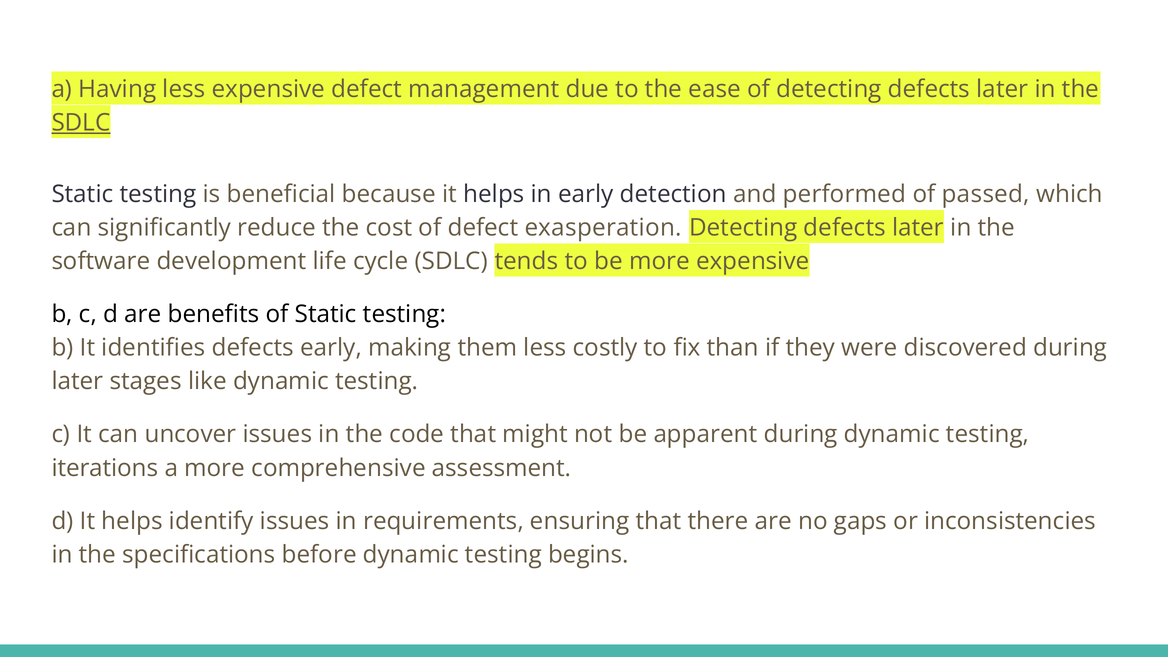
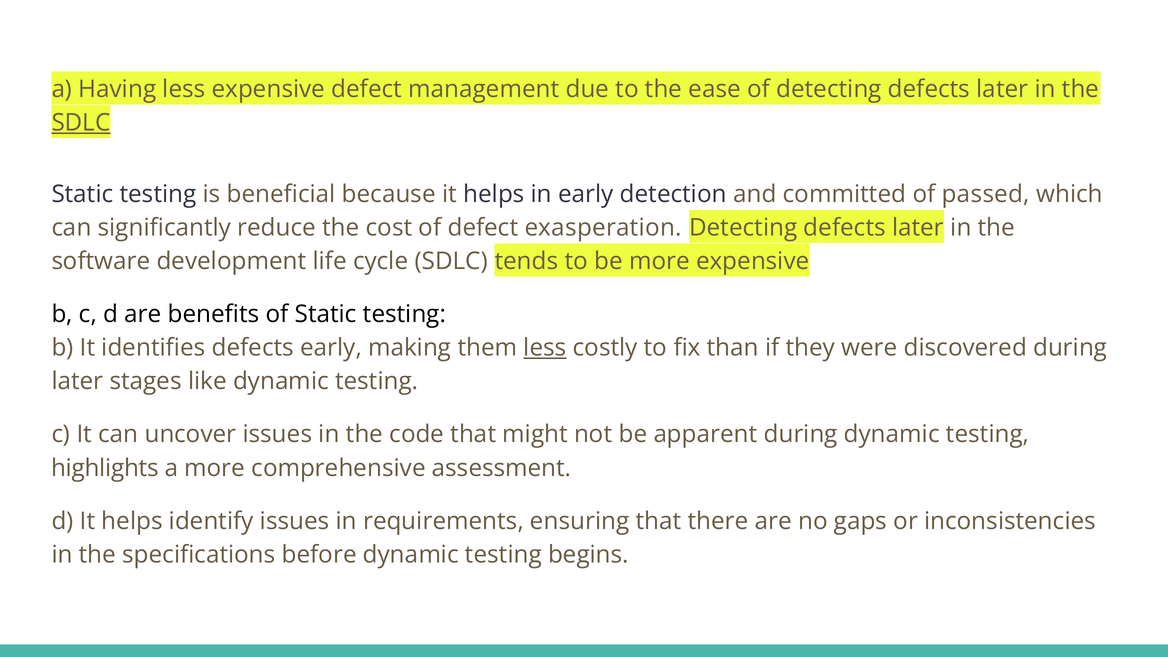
performed: performed -> committed
less at (545, 348) underline: none -> present
iterations: iterations -> highlights
